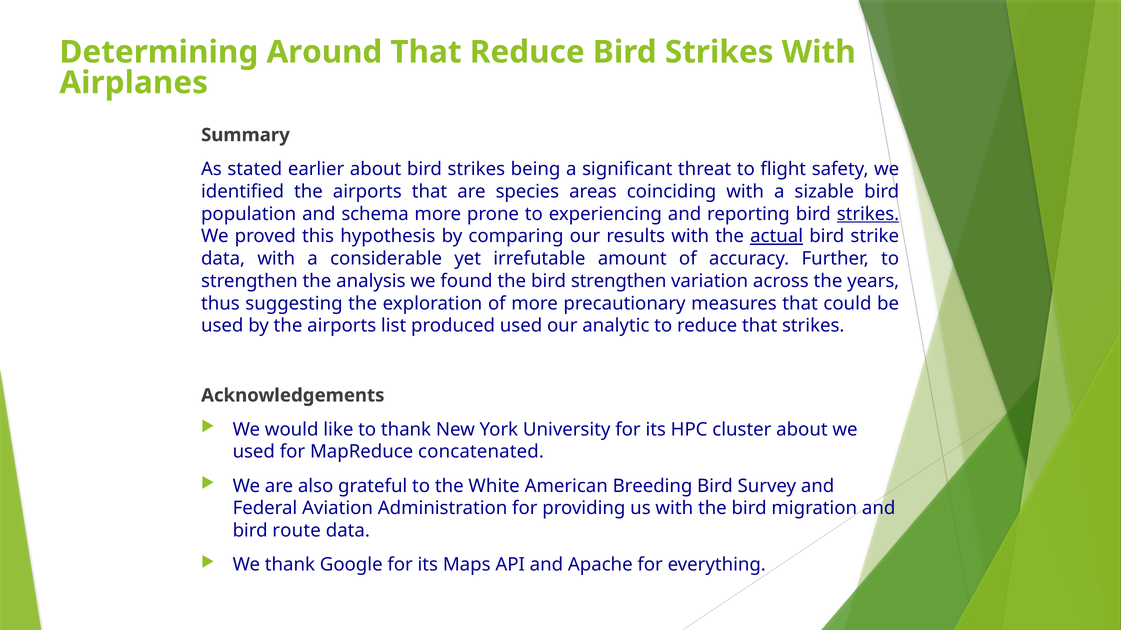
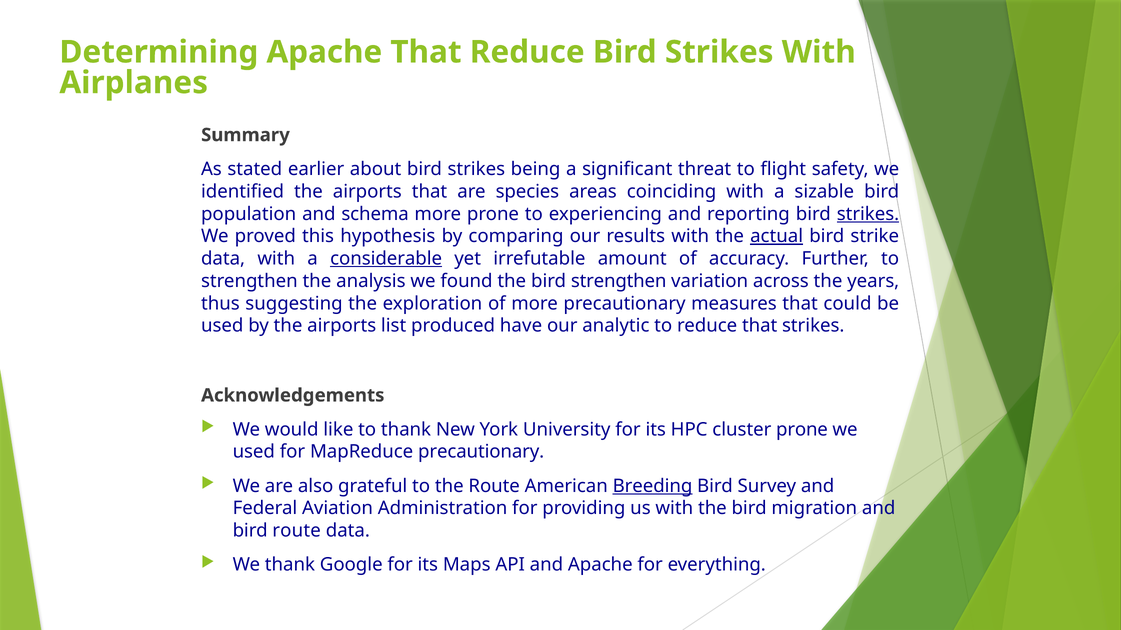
Determining Around: Around -> Apache
considerable underline: none -> present
produced used: used -> have
cluster about: about -> prone
MapReduce concatenated: concatenated -> precautionary
the White: White -> Route
Breeding underline: none -> present
